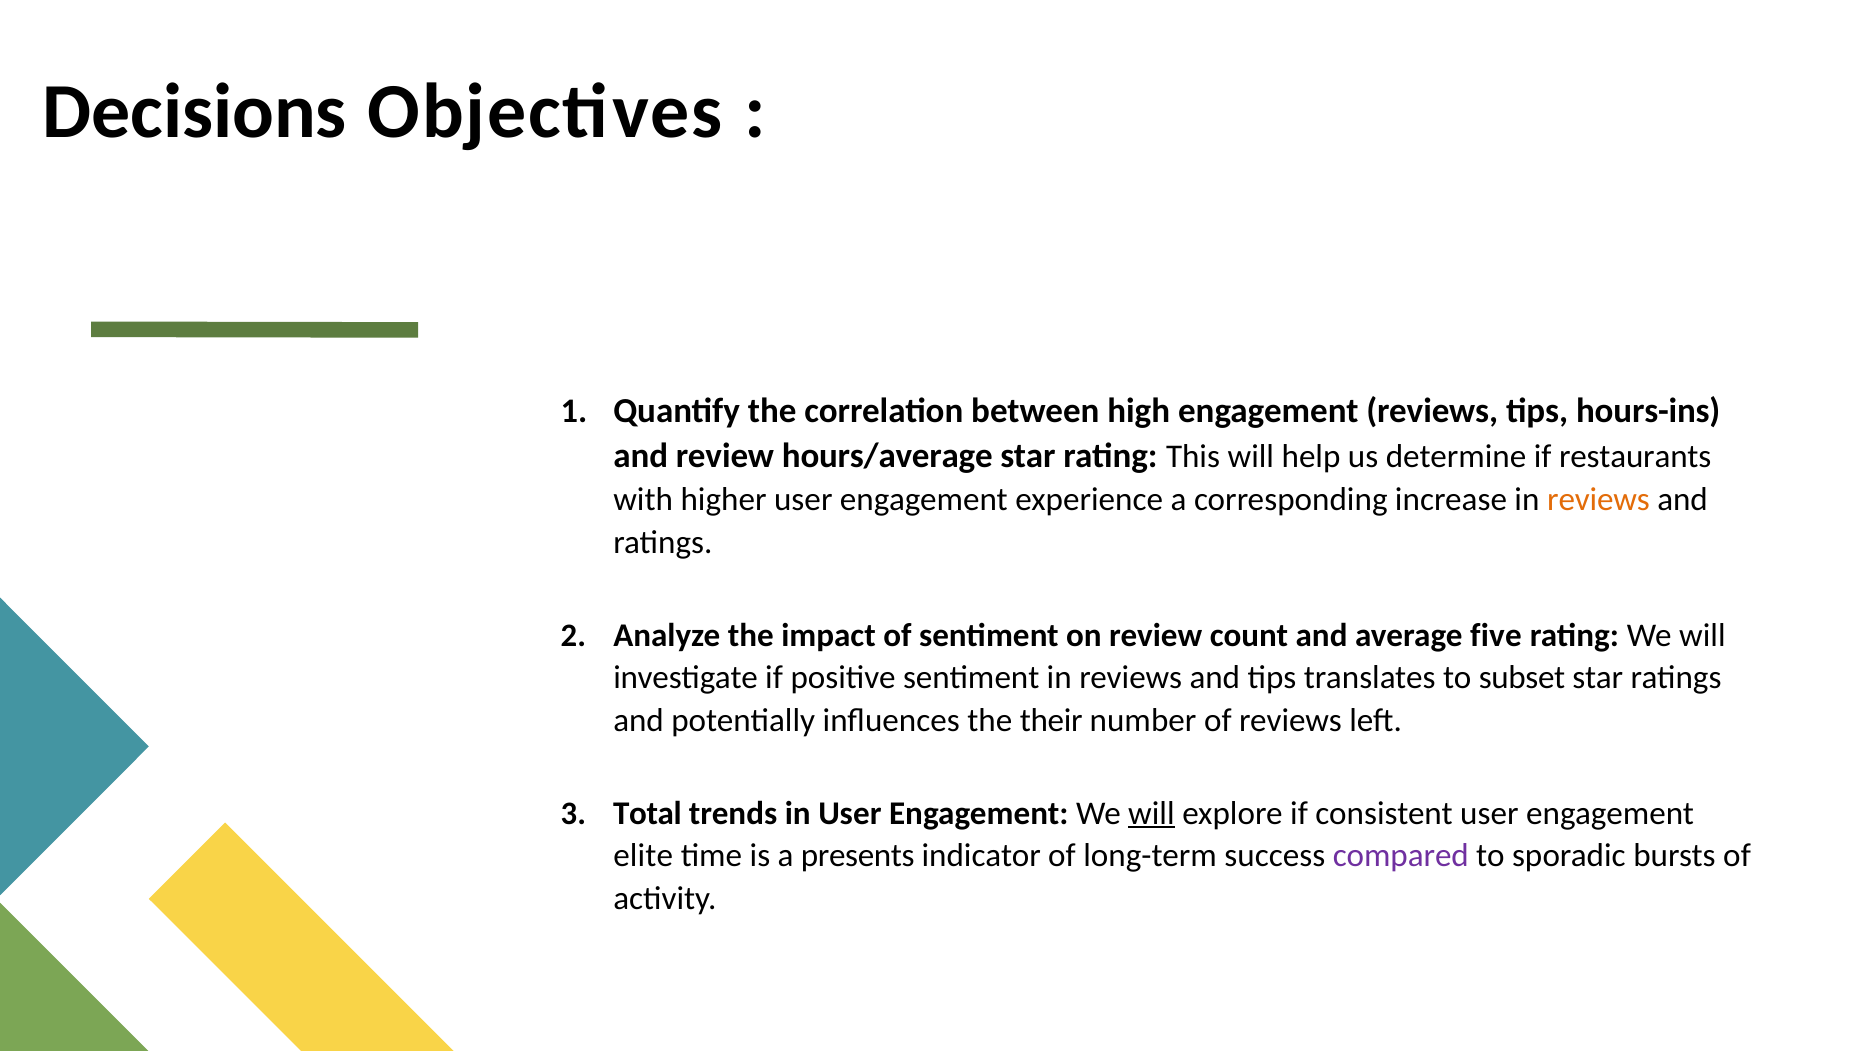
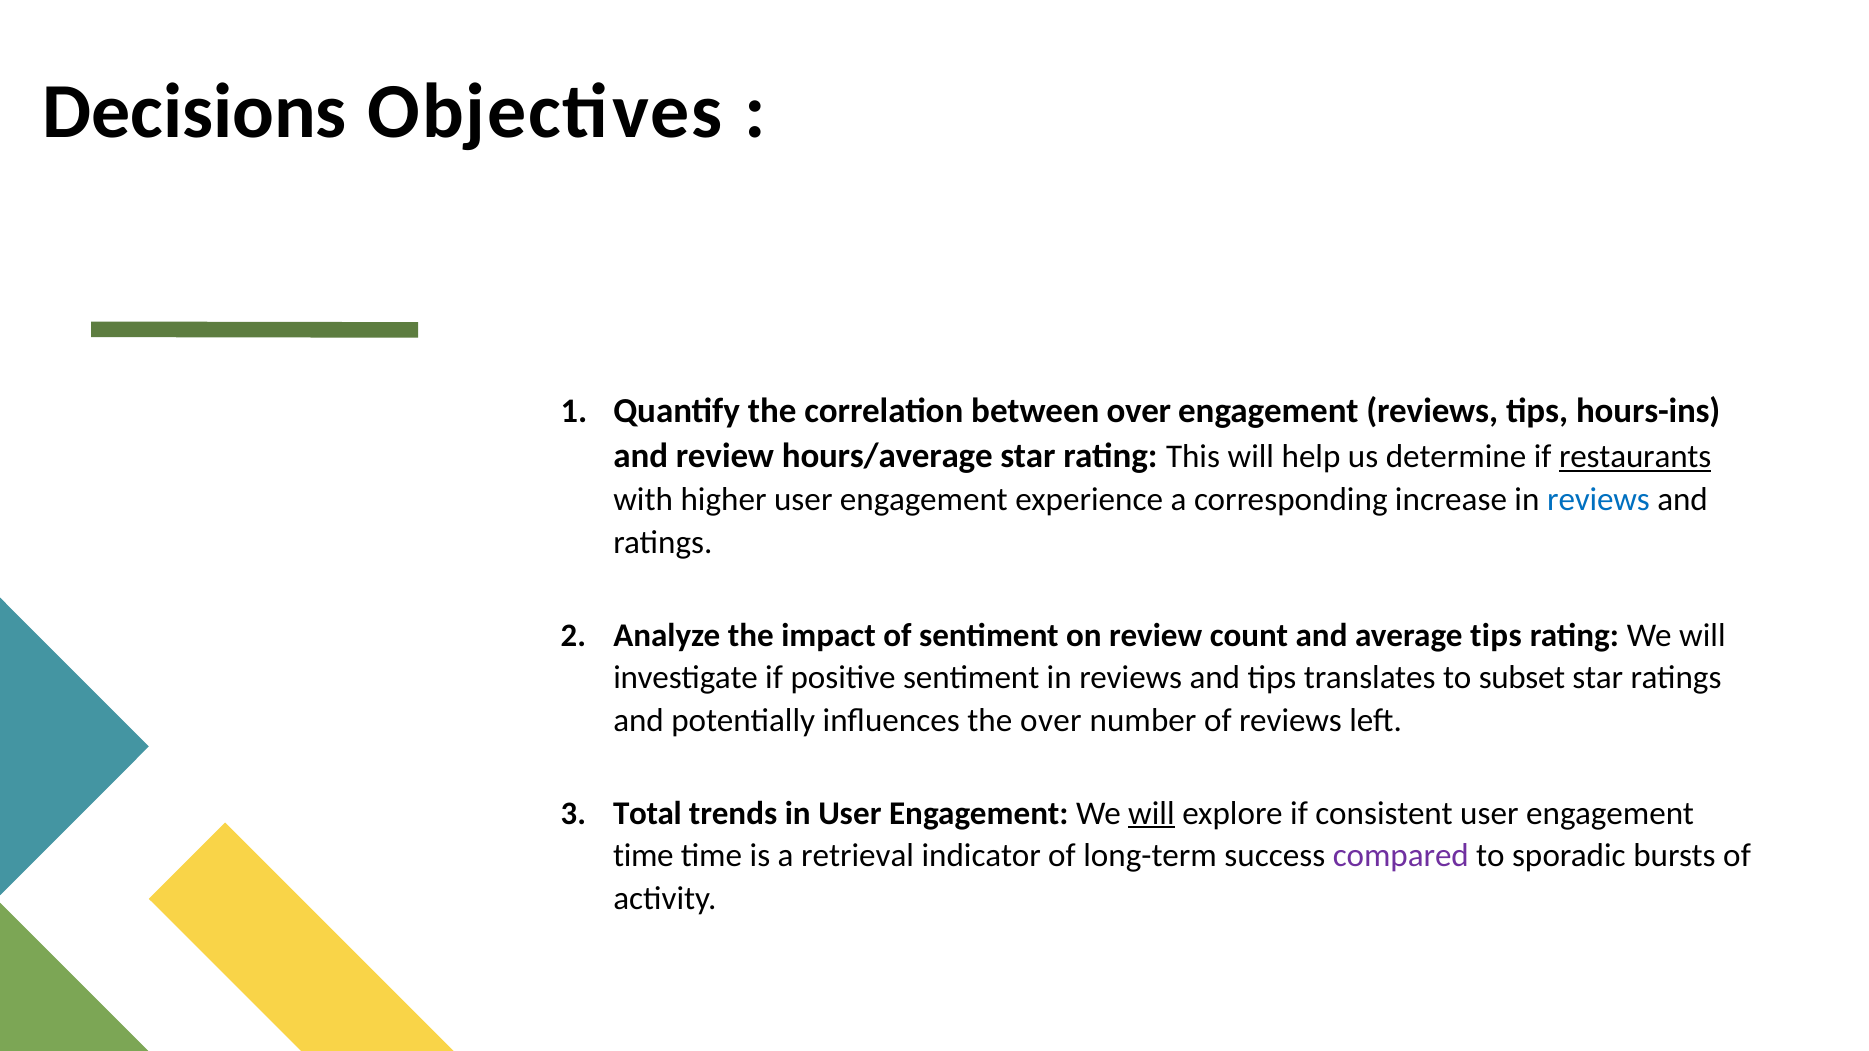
between high: high -> over
restaurants underline: none -> present
reviews at (1598, 500) colour: orange -> blue
average five: five -> tips
the their: their -> over
elite at (643, 856): elite -> time
presents: presents -> retrieval
